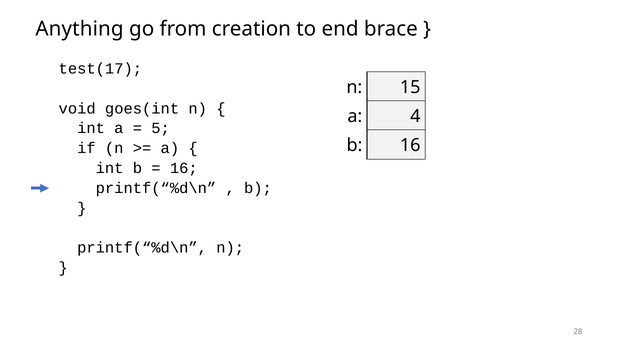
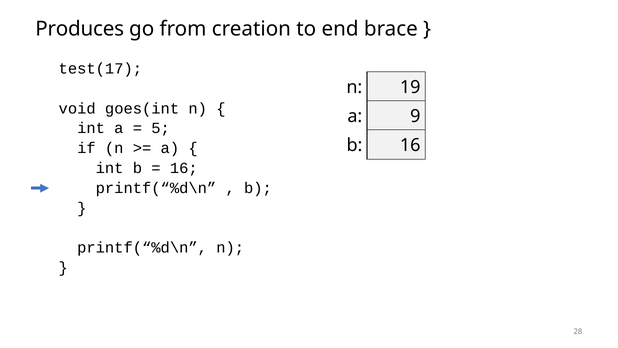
Anything: Anything -> Produces
15: 15 -> 19
4: 4 -> 9
